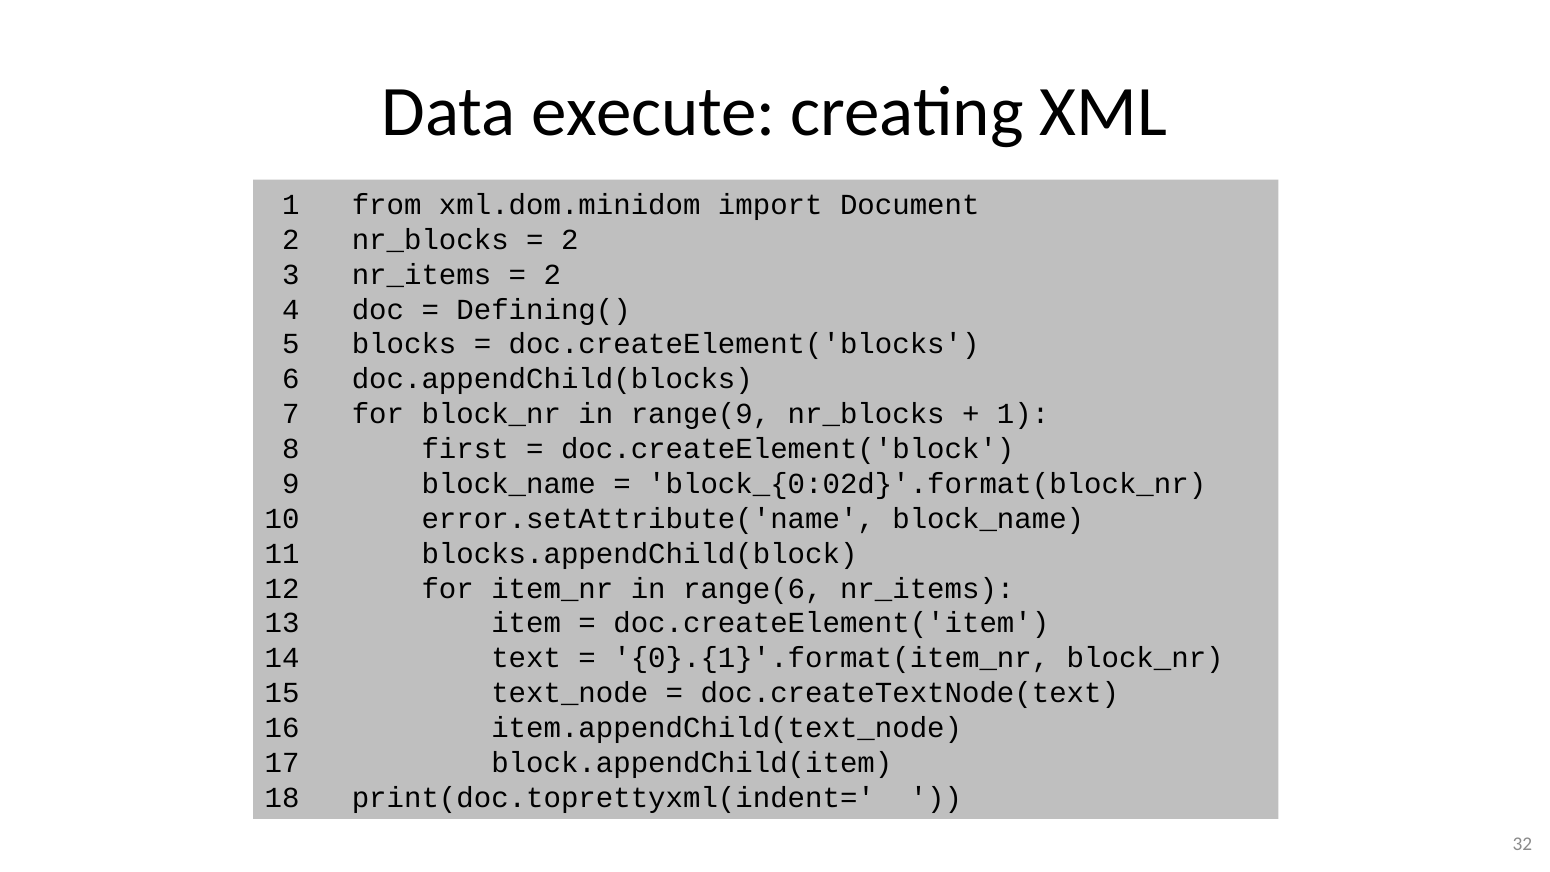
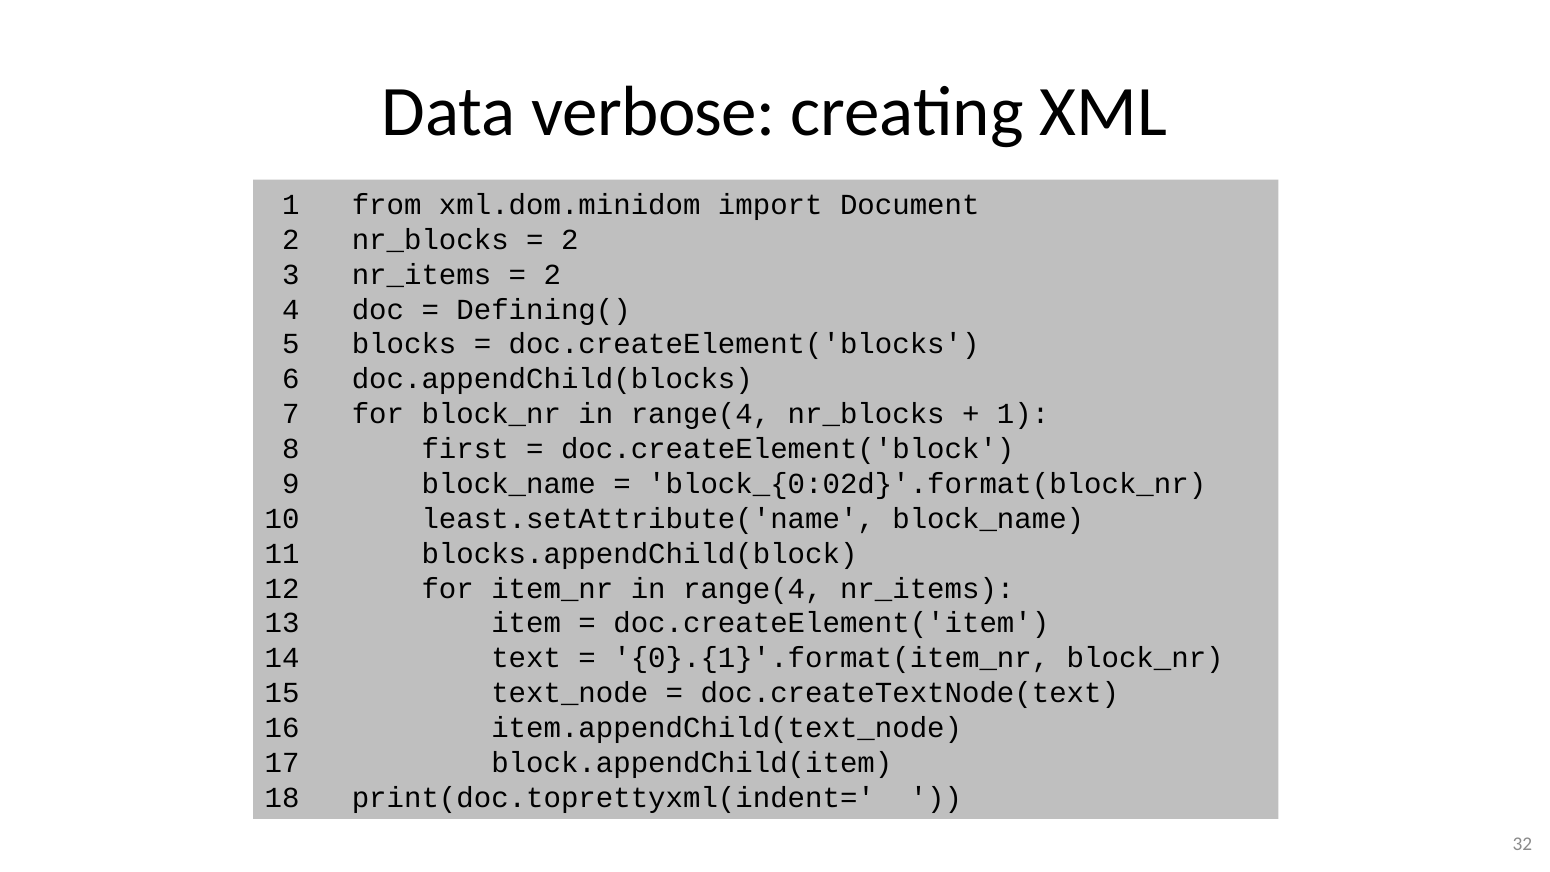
execute: execute -> verbose
block_nr in range(9: range(9 -> range(4
error.setAttribute('name: error.setAttribute('name -> least.setAttribute('name
item_nr in range(6: range(6 -> range(4
